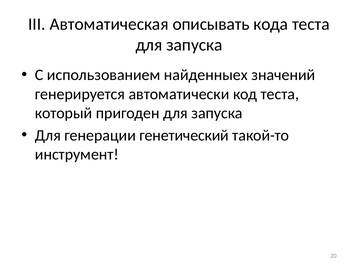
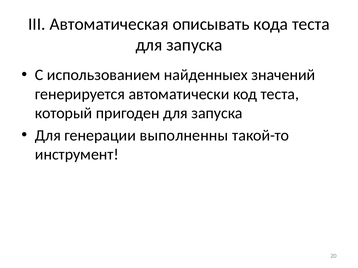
генетический: генетический -> выполненны
